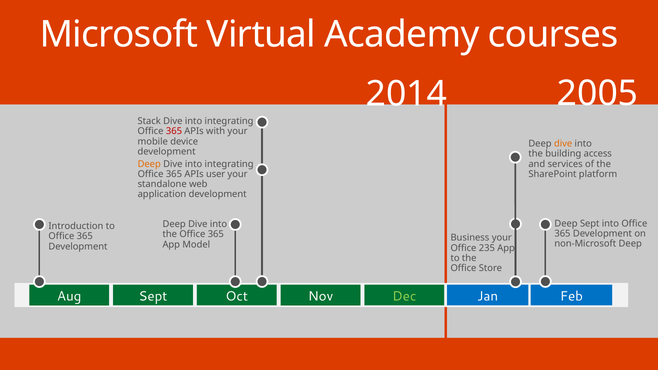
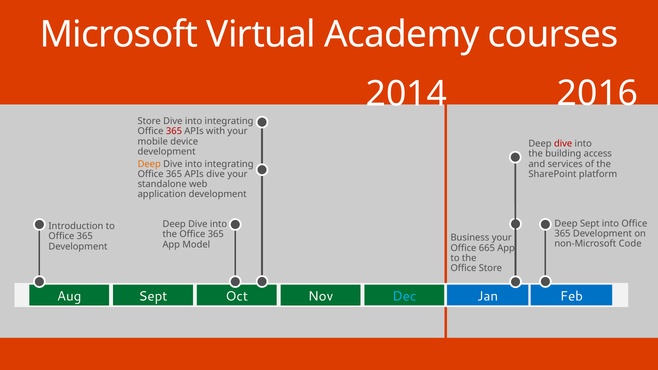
2005: 2005 -> 2016
Stack at (149, 121): Stack -> Store
dive at (563, 144) colour: orange -> red
APIs user: user -> dive
non-Microsoft Deep: Deep -> Code
235: 235 -> 665
Dec colour: light green -> light blue
